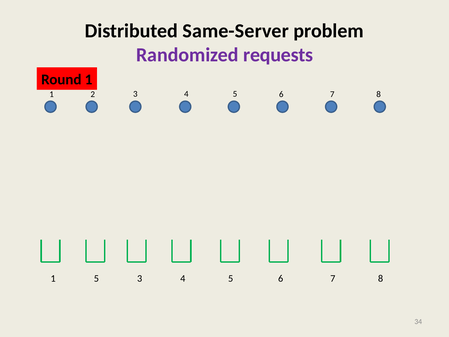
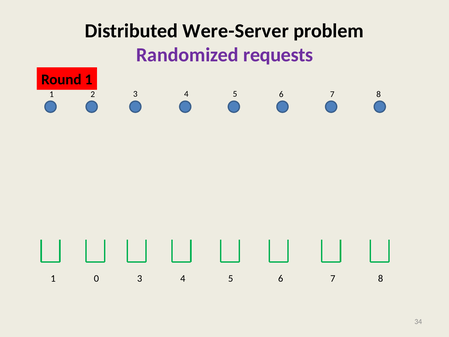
Same-Server: Same-Server -> Were-Server
1 5: 5 -> 0
